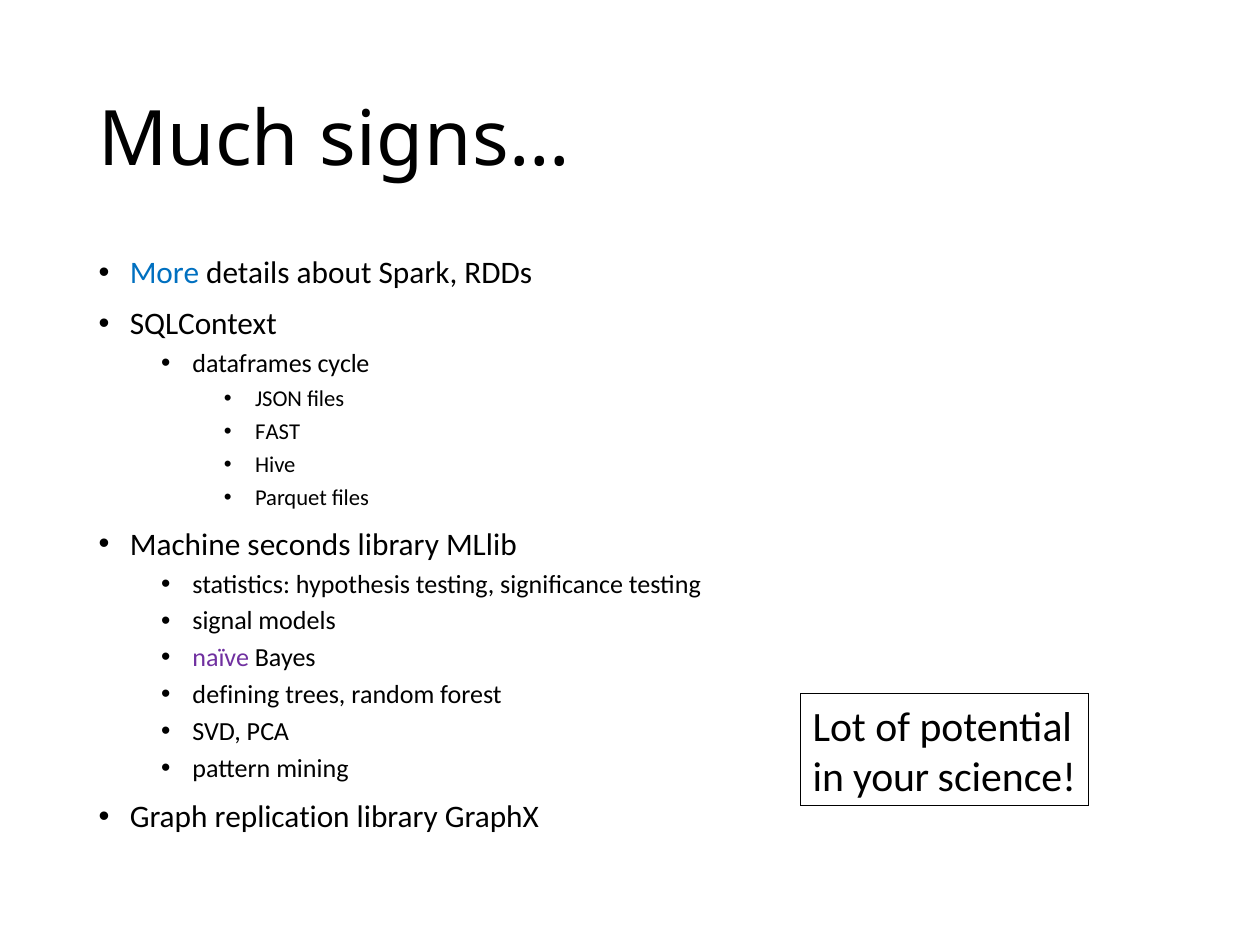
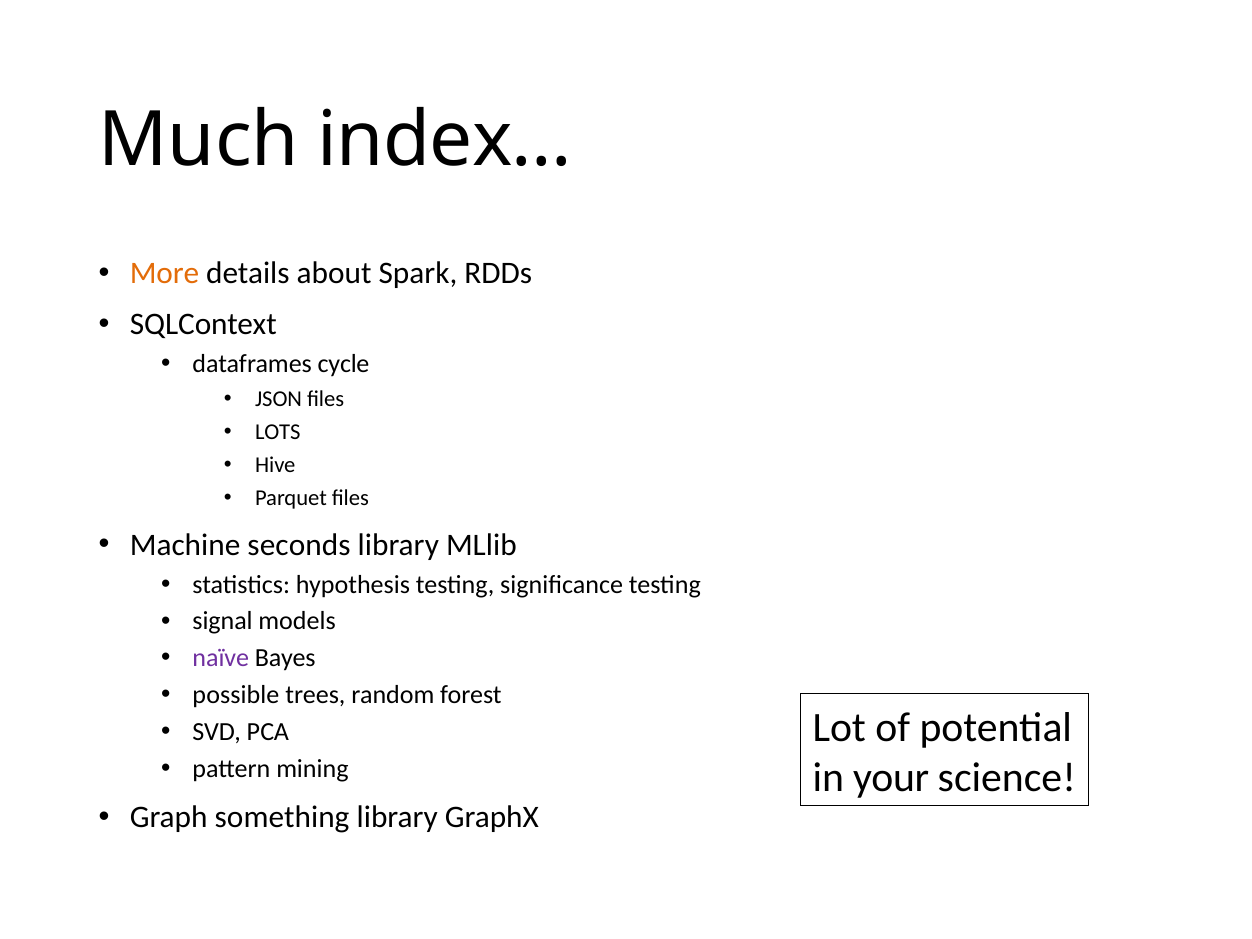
signs…: signs… -> index…
More colour: blue -> orange
FAST: FAST -> LOTS
defining: defining -> possible
replication: replication -> something
